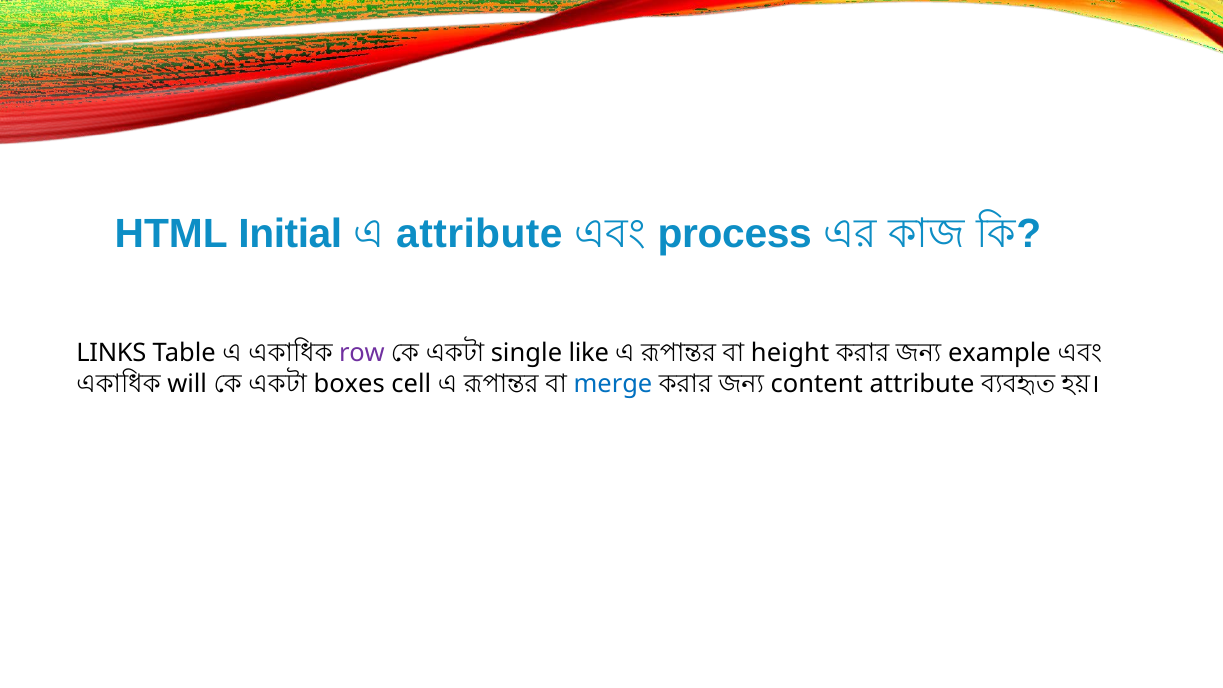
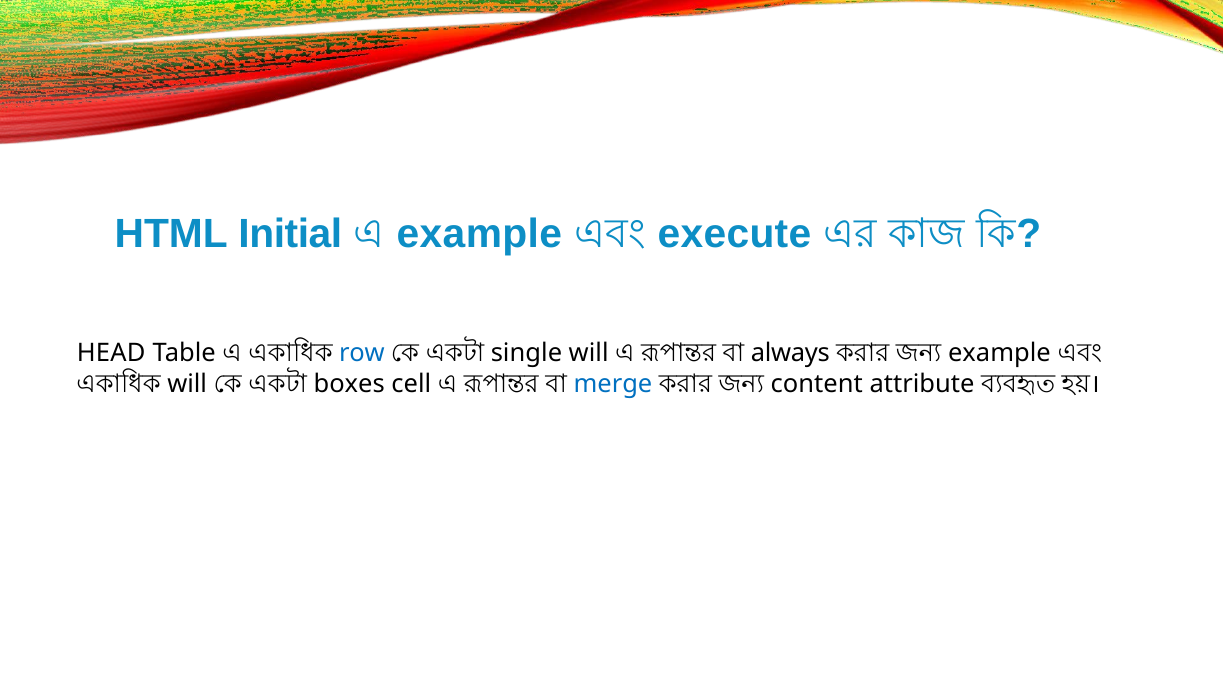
attribute at (479, 234): attribute -> example
process: process -> execute
LINKS: LINKS -> HEAD
row colour: purple -> blue
single like: like -> will
height: height -> always
